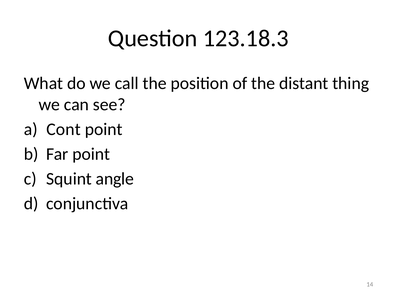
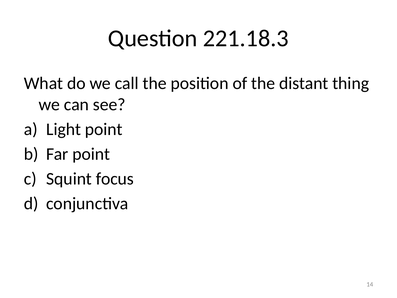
123.18.3: 123.18.3 -> 221.18.3
Cont: Cont -> Light
angle: angle -> focus
